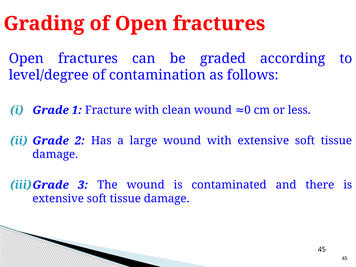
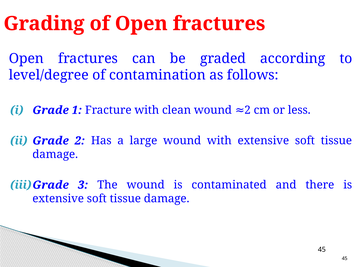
wound 0: 0 -> 2
